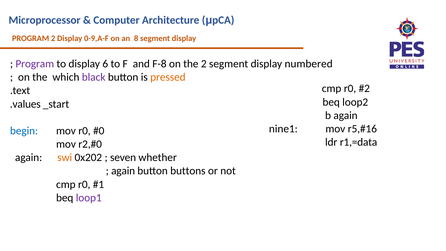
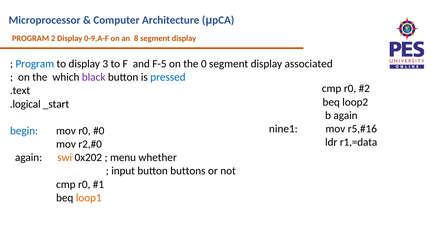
Program at (35, 64) colour: purple -> blue
6: 6 -> 3
F-8: F-8 -> F-5
the 2: 2 -> 0
numbered: numbered -> associated
pressed colour: orange -> blue
.values: .values -> .logical
seven: seven -> menu
again at (123, 171): again -> input
loop1 colour: purple -> orange
